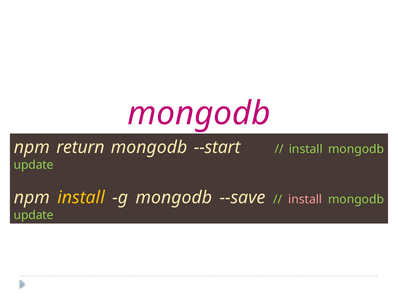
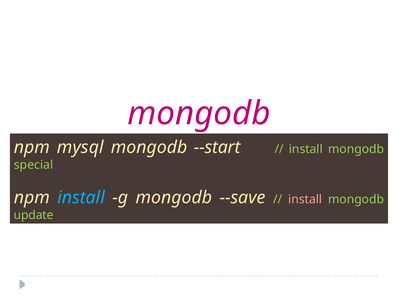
return: return -> mysql
update at (34, 165): update -> special
install at (81, 198) colour: yellow -> light blue
